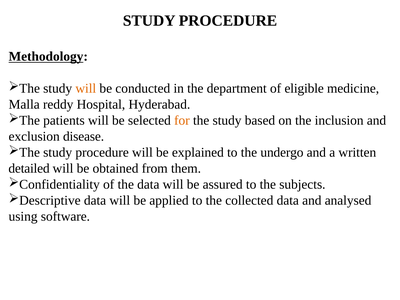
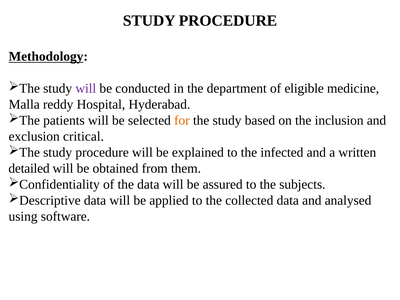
will at (86, 88) colour: orange -> purple
disease: disease -> critical
undergo: undergo -> infected
